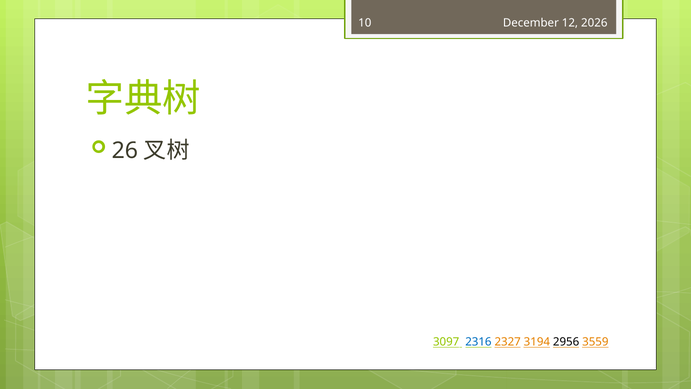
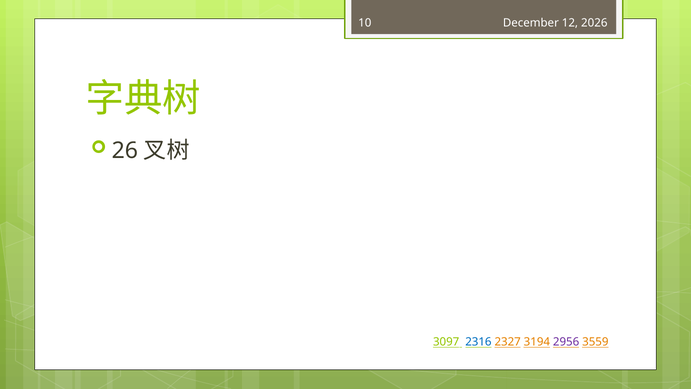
2956 colour: black -> purple
